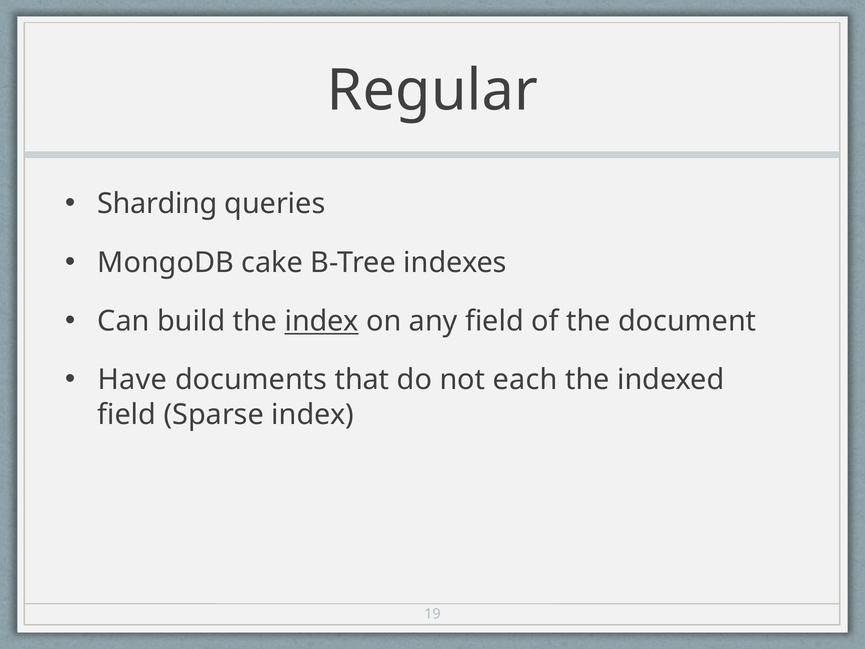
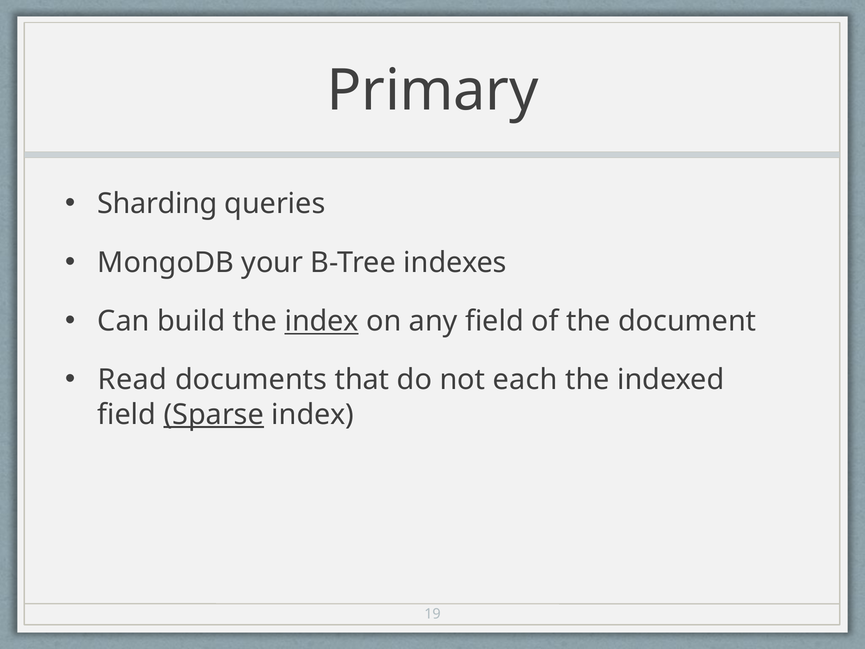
Regular: Regular -> Primary
cake: cake -> your
Have: Have -> Read
Sparse underline: none -> present
